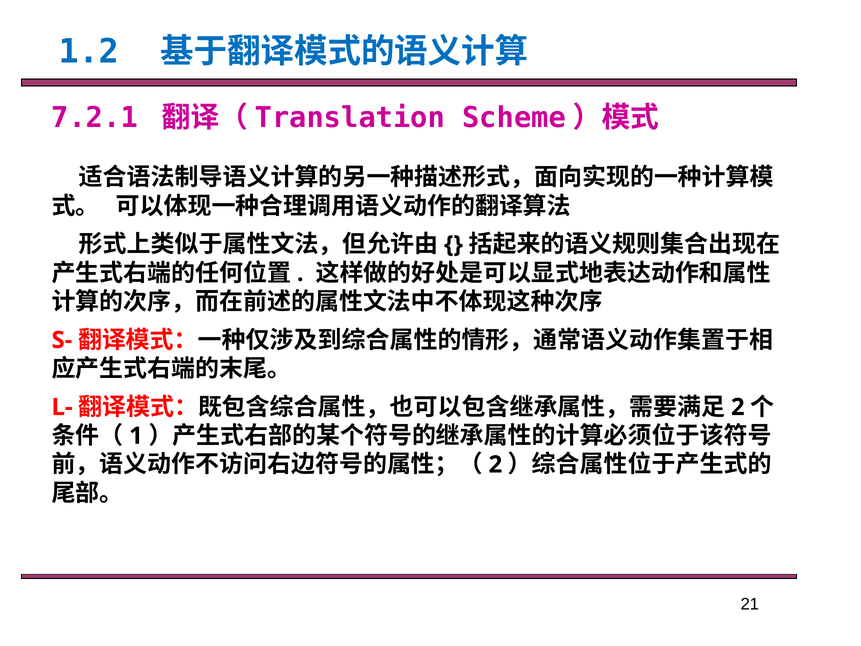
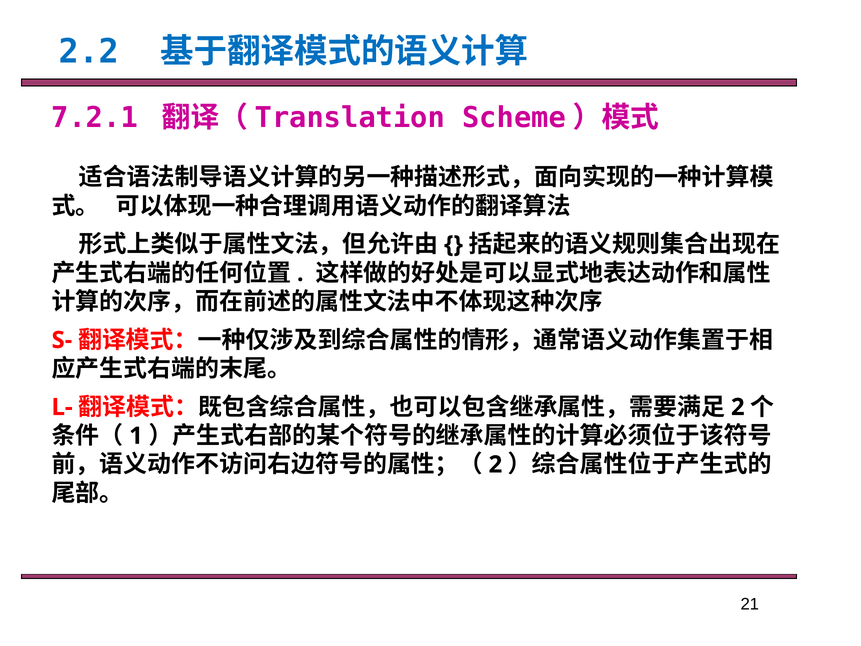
1.2: 1.2 -> 2.2
